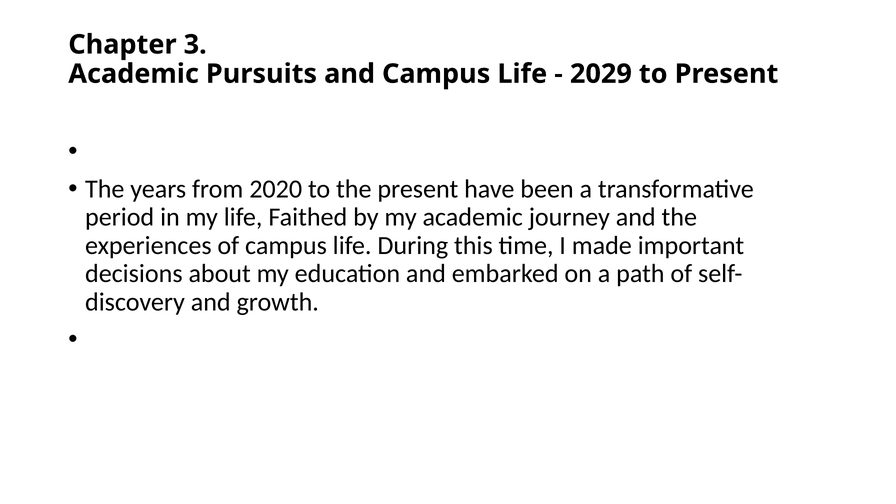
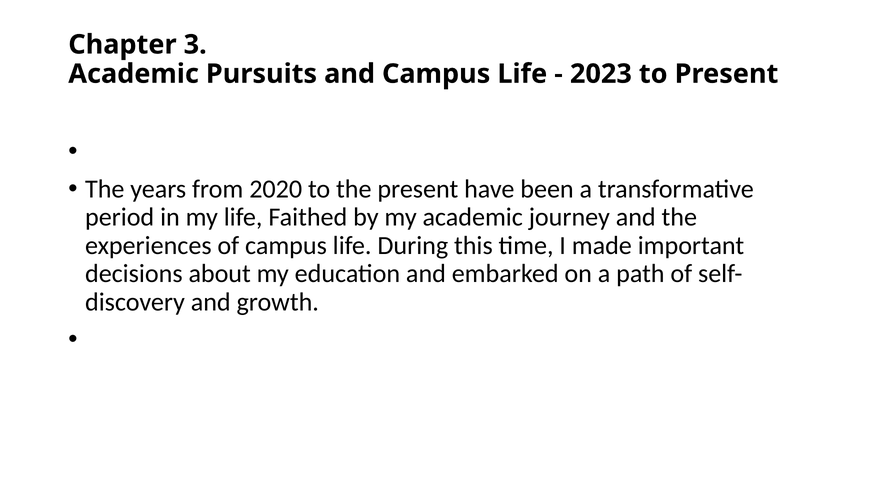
2029: 2029 -> 2023
